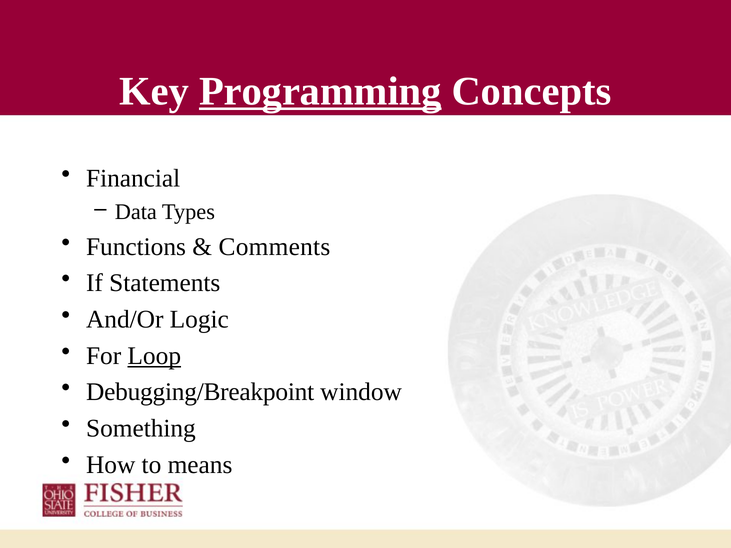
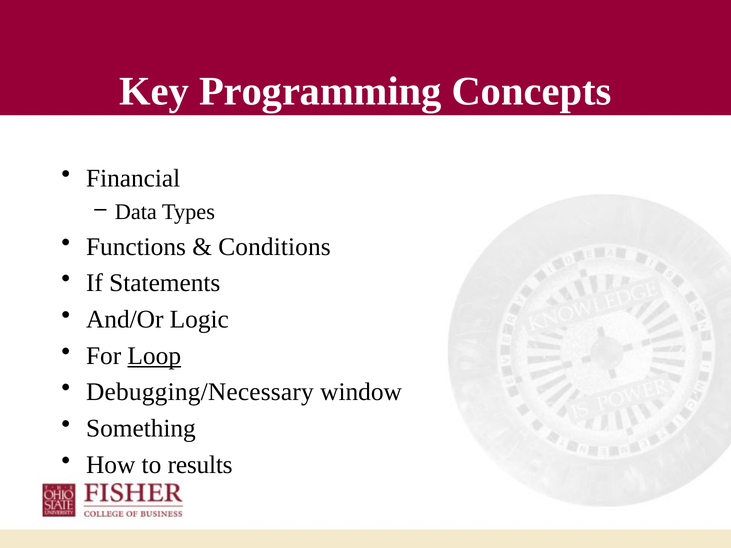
Programming underline: present -> none
Comments: Comments -> Conditions
Debugging/Breakpoint: Debugging/Breakpoint -> Debugging/Necessary
means: means -> results
